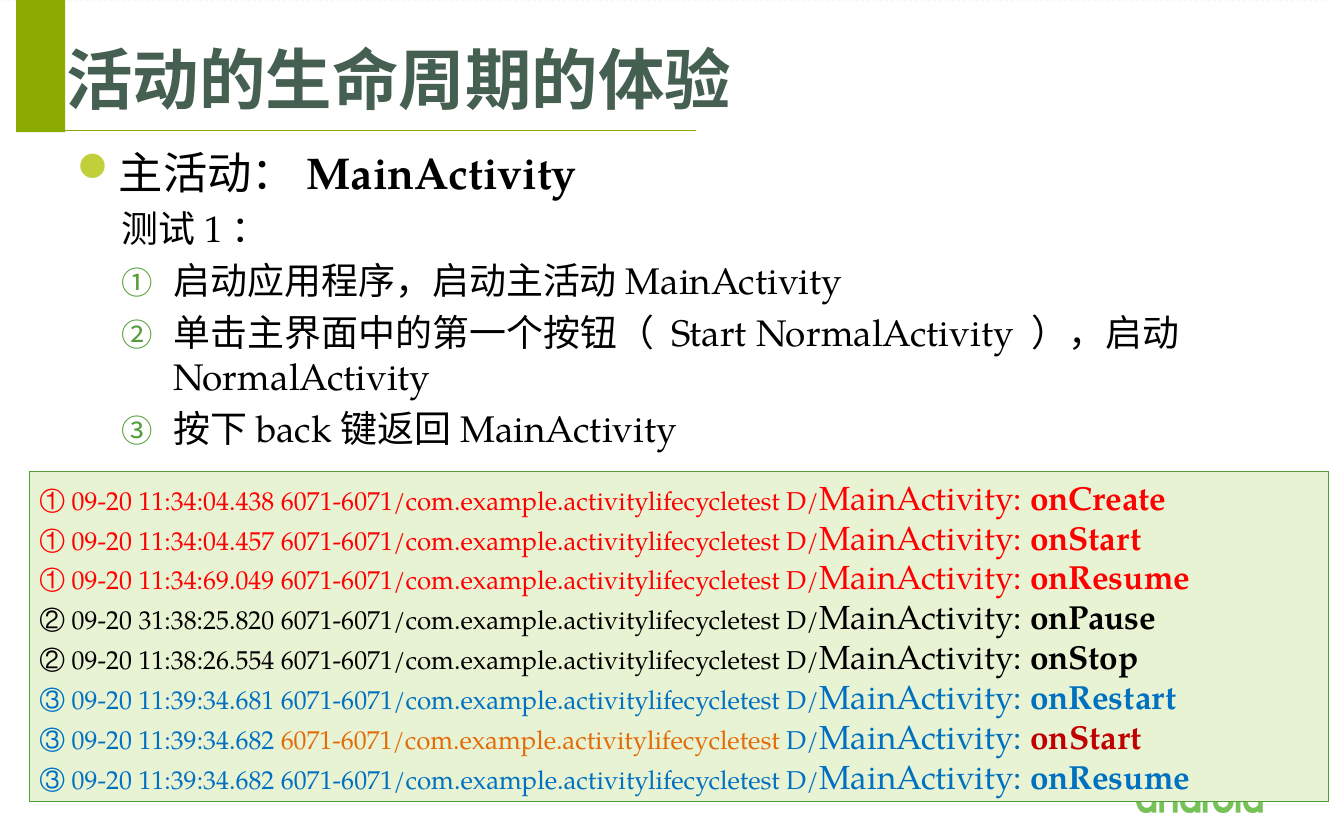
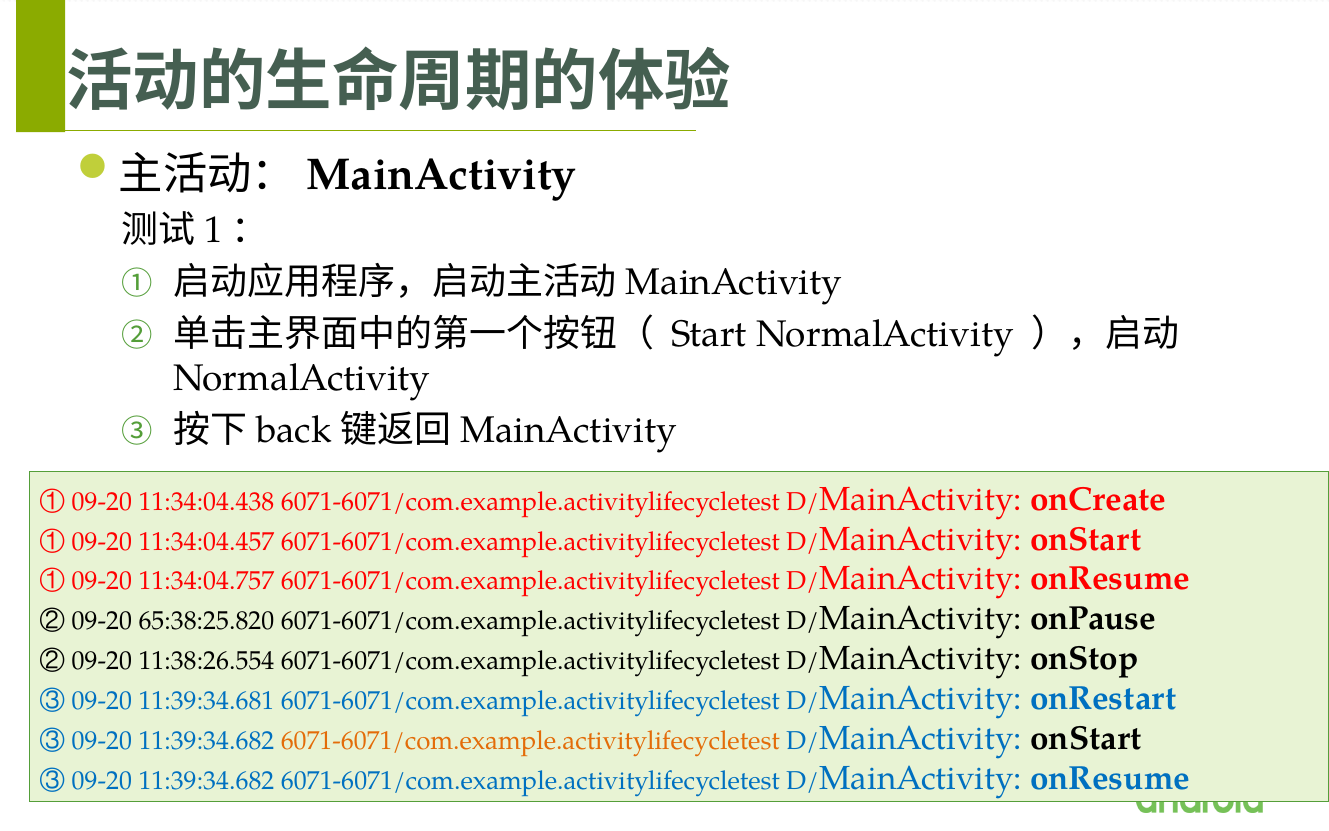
11:34:69.049: 11:34:69.049 -> 11:34:04.757
31:38:25.820: 31:38:25.820 -> 65:38:25.820
onStart at (1086, 738) colour: red -> black
